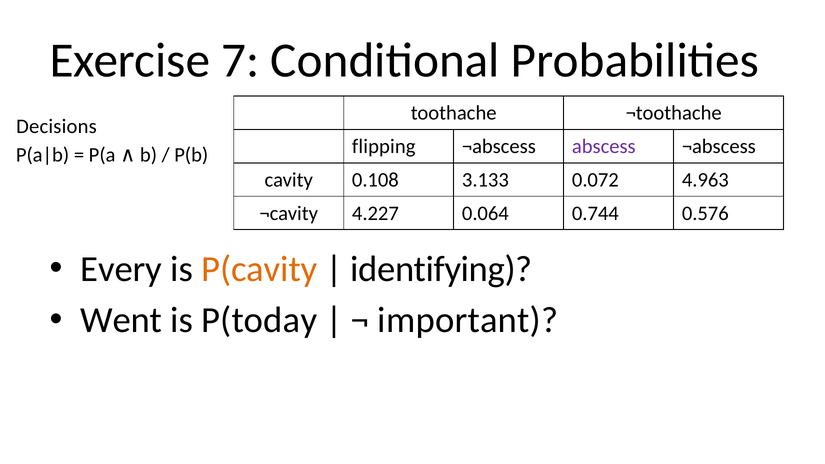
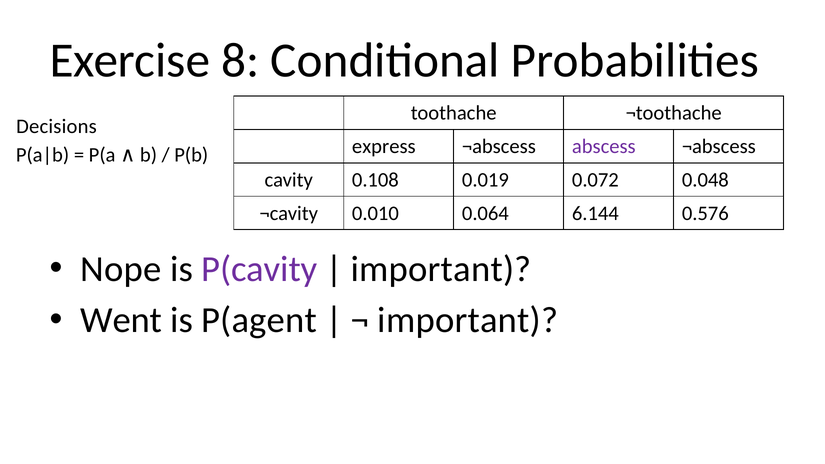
7: 7 -> 8
flipping: flipping -> express
3.133: 3.133 -> 0.019
4.963: 4.963 -> 0.048
4.227: 4.227 -> 0.010
0.744: 0.744 -> 6.144
Every: Every -> Nope
P(cavity colour: orange -> purple
identifying at (441, 269): identifying -> important
P(today: P(today -> P(agent
